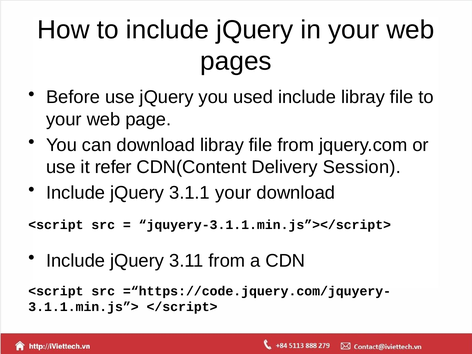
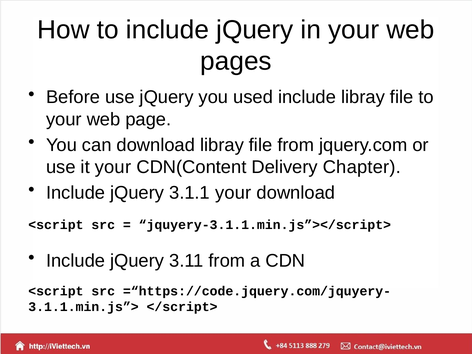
it refer: refer -> your
Session: Session -> Chapter
